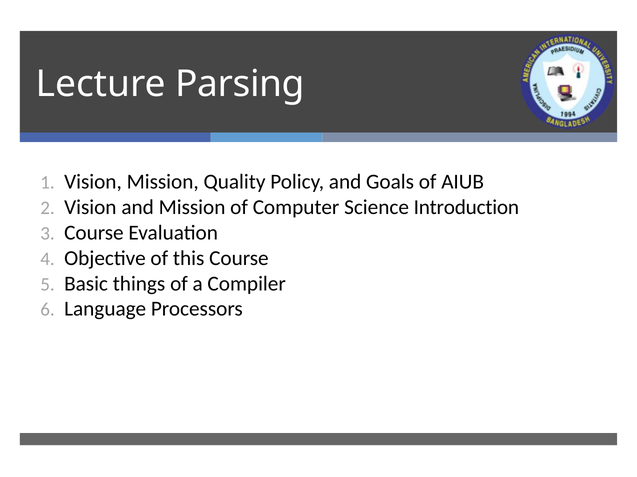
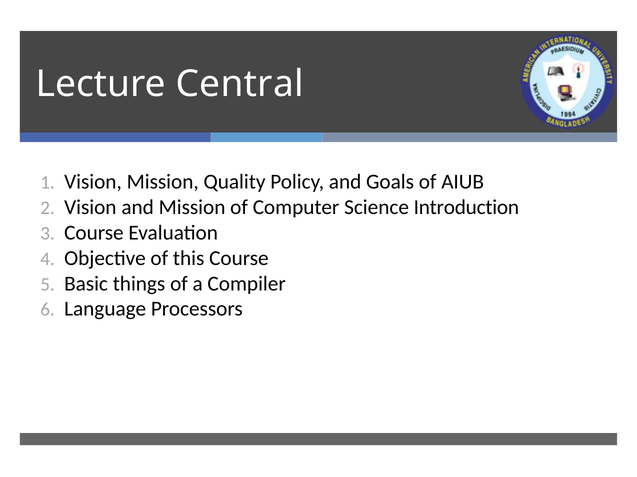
Parsing: Parsing -> Central
